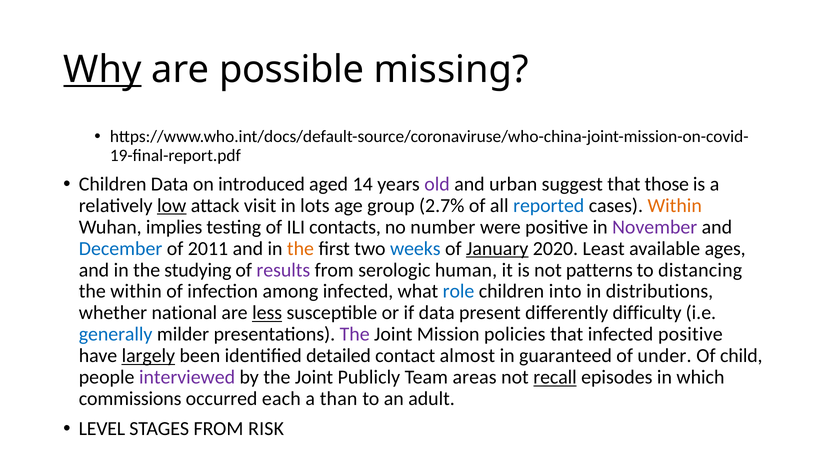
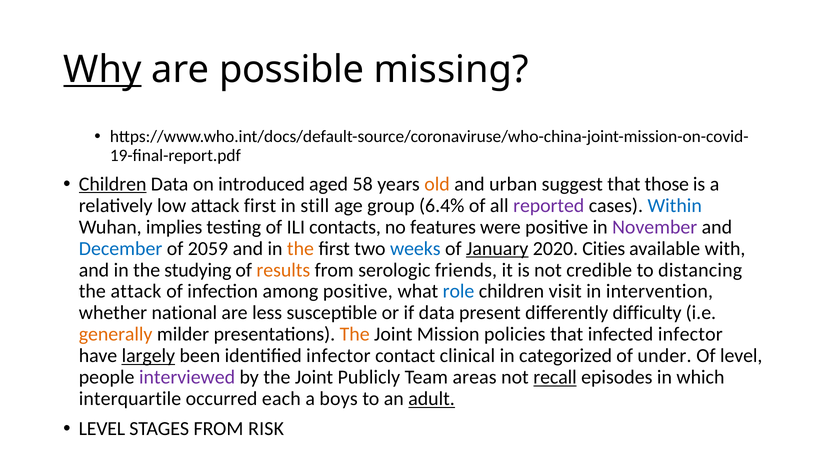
Children at (113, 184) underline: none -> present
14: 14 -> 58
old colour: purple -> orange
low underline: present -> none
attack visit: visit -> first
lots: lots -> still
2.7%: 2.7% -> 6.4%
reported colour: blue -> purple
Within at (675, 205) colour: orange -> blue
number: number -> features
2011: 2011 -> 2059
Least: Least -> Cities
ages: ages -> with
results colour: purple -> orange
human: human -> friends
patterns: patterns -> credible
the within: within -> attack
among infected: infected -> positive
into: into -> visit
distributions: distributions -> intervention
less underline: present -> none
generally colour: blue -> orange
The at (355, 334) colour: purple -> orange
infected positive: positive -> infector
identified detailed: detailed -> infector
almost: almost -> clinical
guaranteed: guaranteed -> categorized
Of child: child -> level
commissions: commissions -> interquartile
than: than -> boys
adult underline: none -> present
